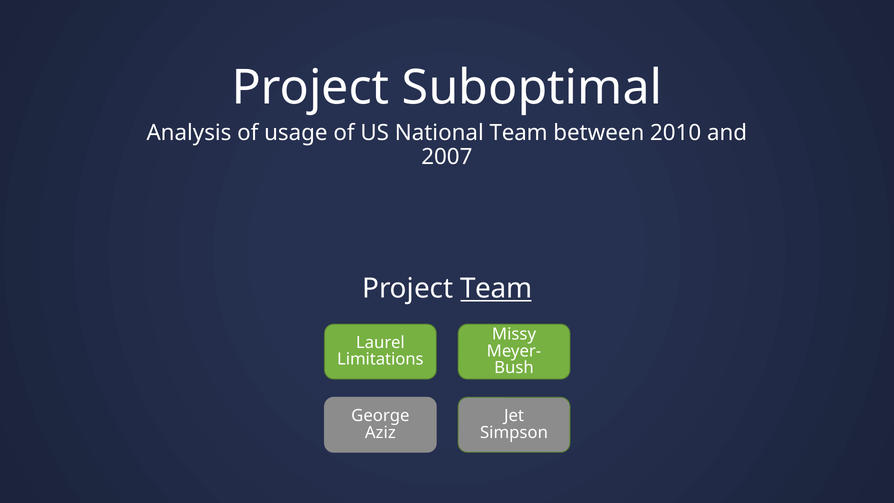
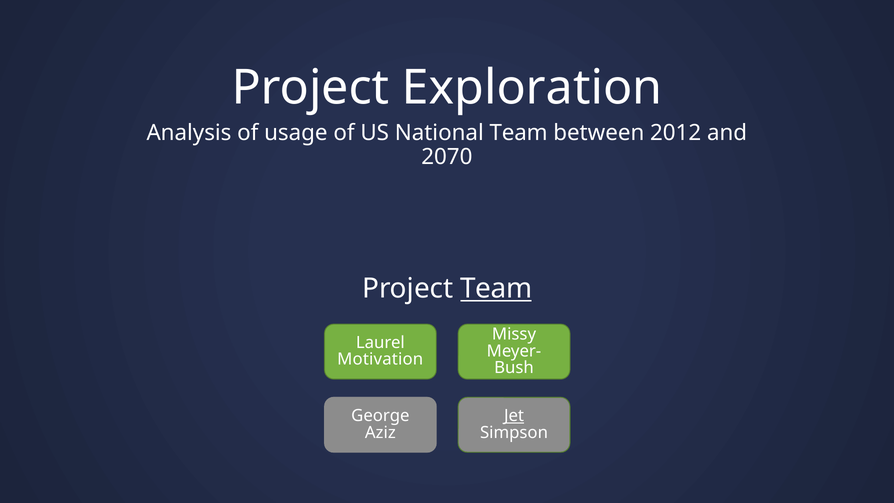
Suboptimal: Suboptimal -> Exploration
2010: 2010 -> 2012
2007: 2007 -> 2070
Limitations: Limitations -> Motivation
Jet underline: none -> present
